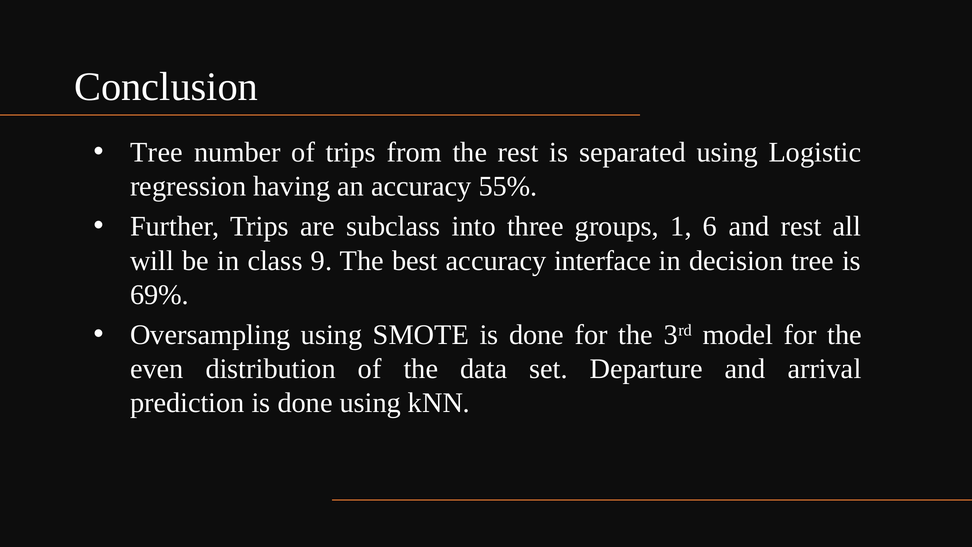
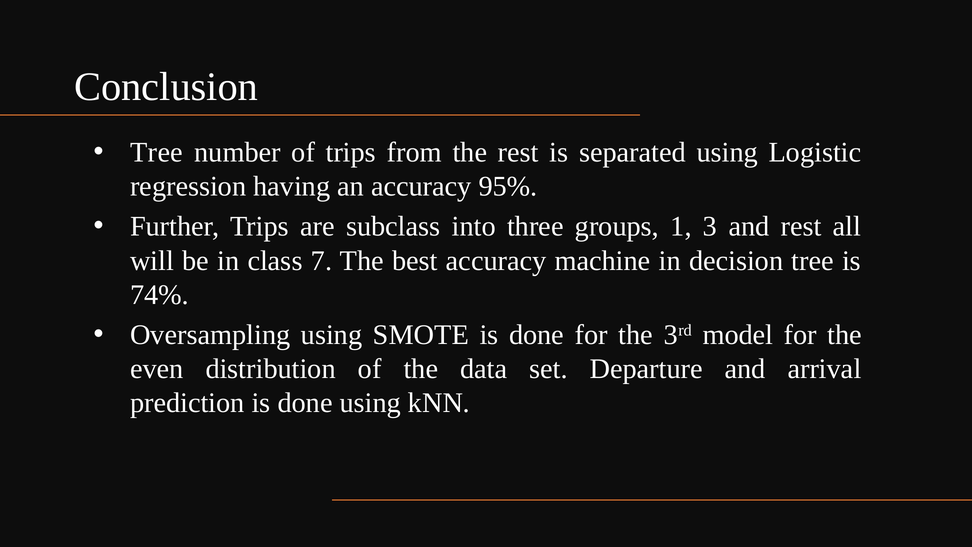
55%: 55% -> 95%
6: 6 -> 3
9: 9 -> 7
interface: interface -> machine
69%: 69% -> 74%
